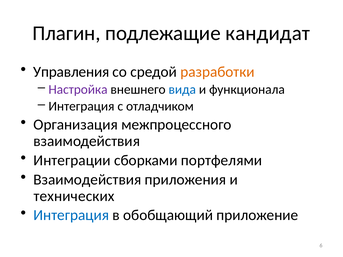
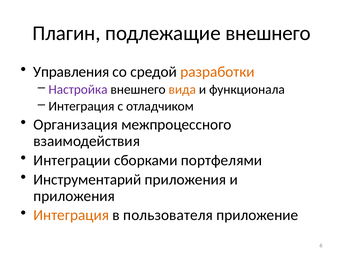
подлежащие кандидат: кандидат -> внешнего
вида colour: blue -> orange
Взаимодействия at (87, 180): Взаимодействия -> Инструментарий
технических at (74, 196): технических -> приложения
Интеграция at (71, 215) colour: blue -> orange
обобщающий: обобщающий -> пользователя
